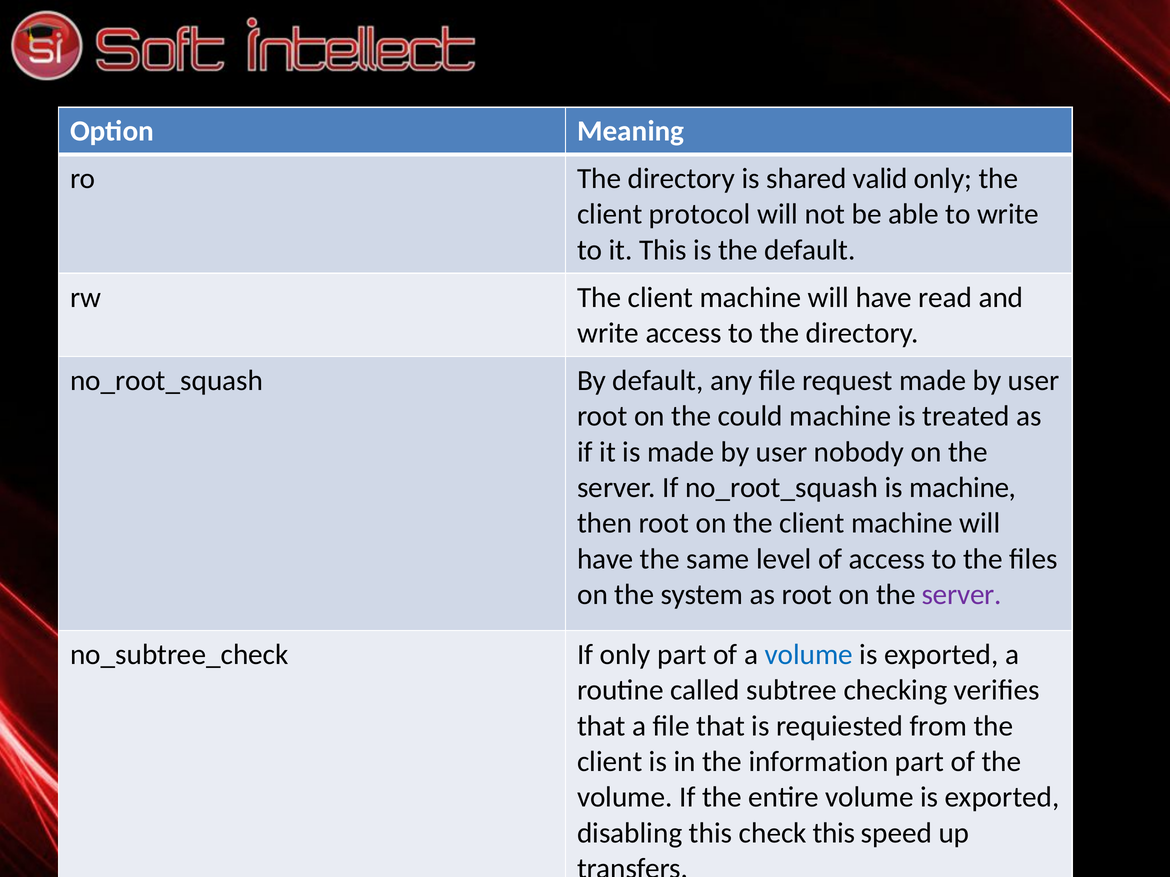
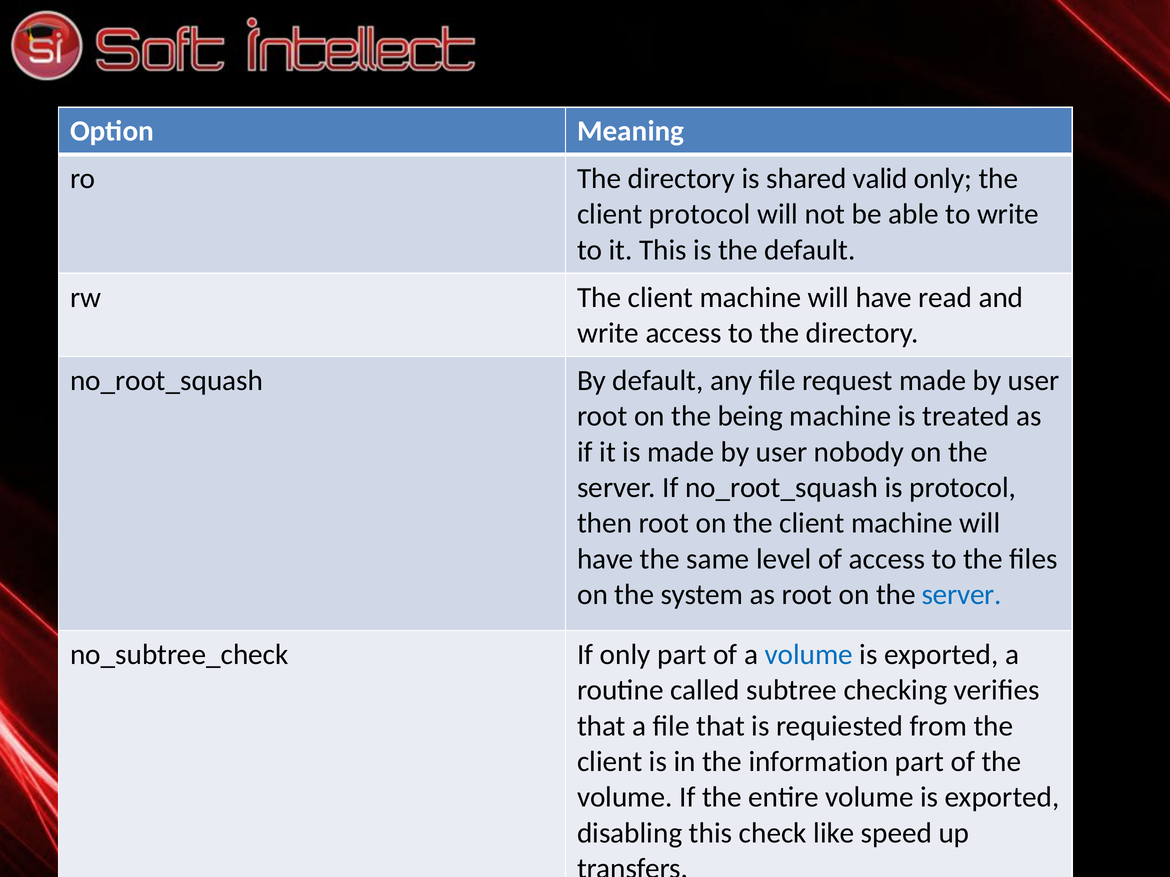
could: could -> being
is machine: machine -> protocol
server at (962, 595) colour: purple -> blue
check this: this -> like
